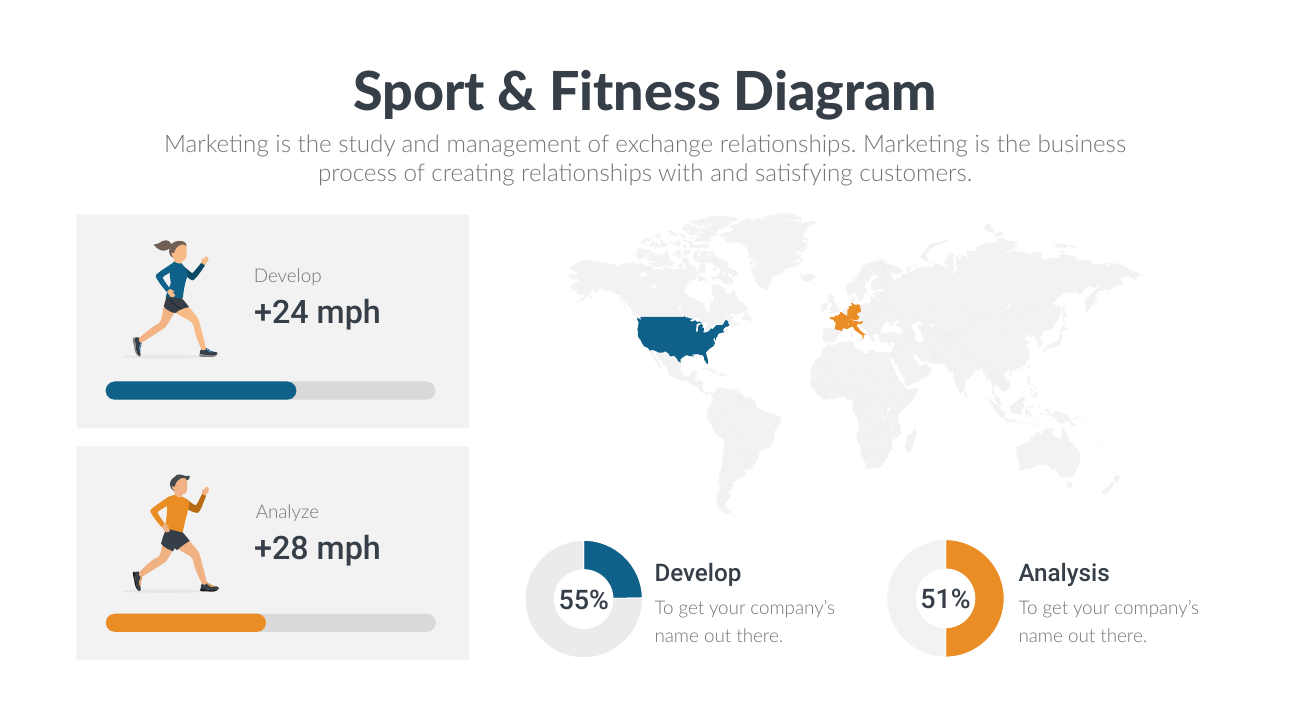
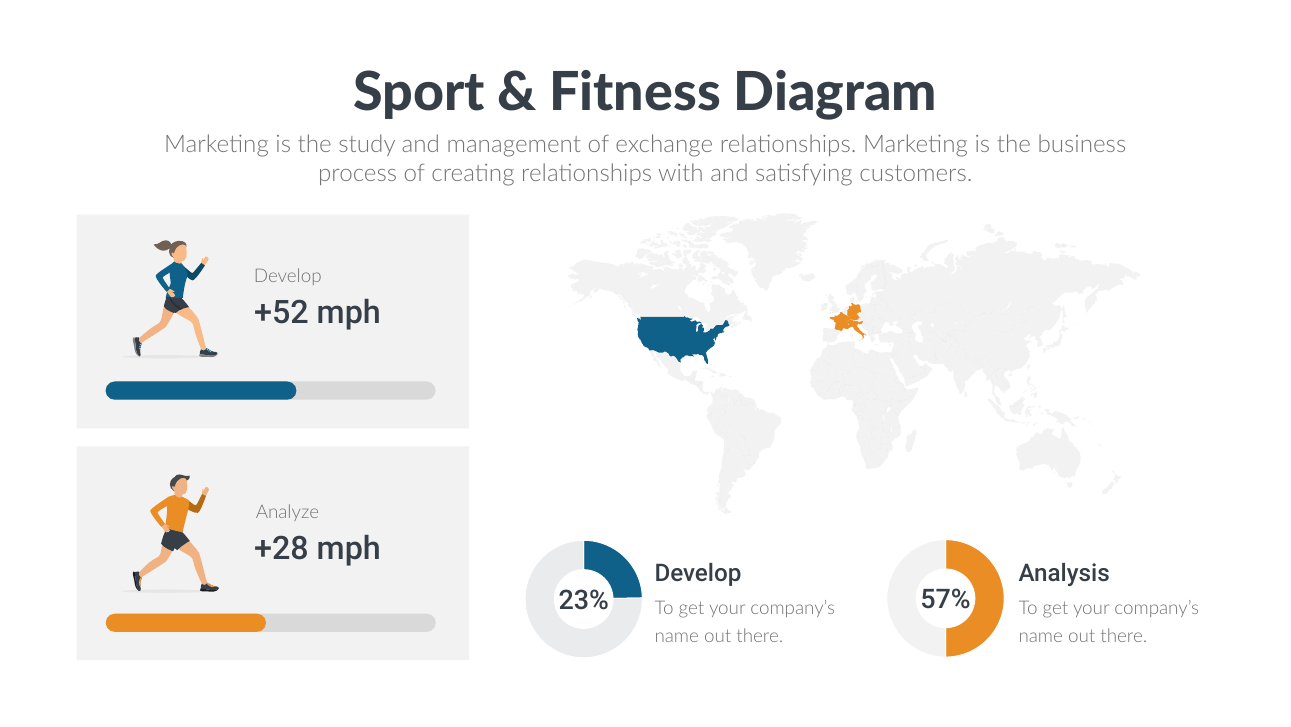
+24: +24 -> +52
51%: 51% -> 57%
55%: 55% -> 23%
